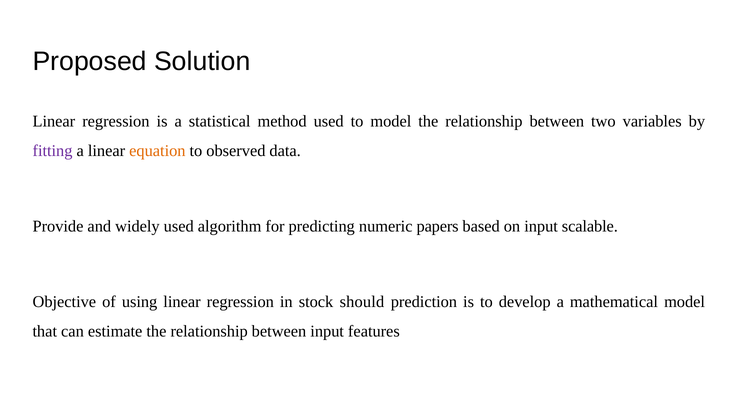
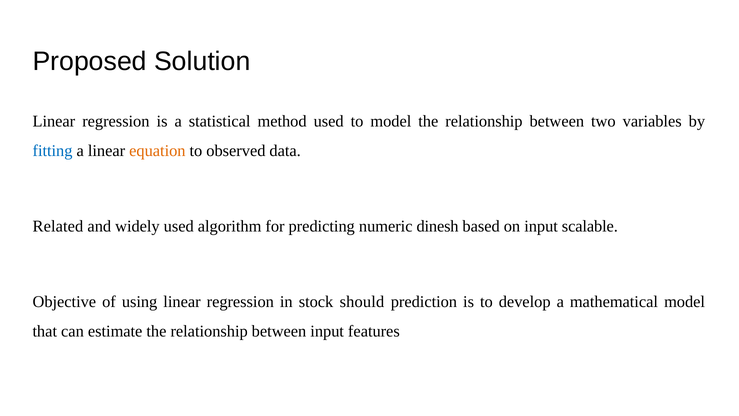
fitting colour: purple -> blue
Provide: Provide -> Related
papers: papers -> dinesh
